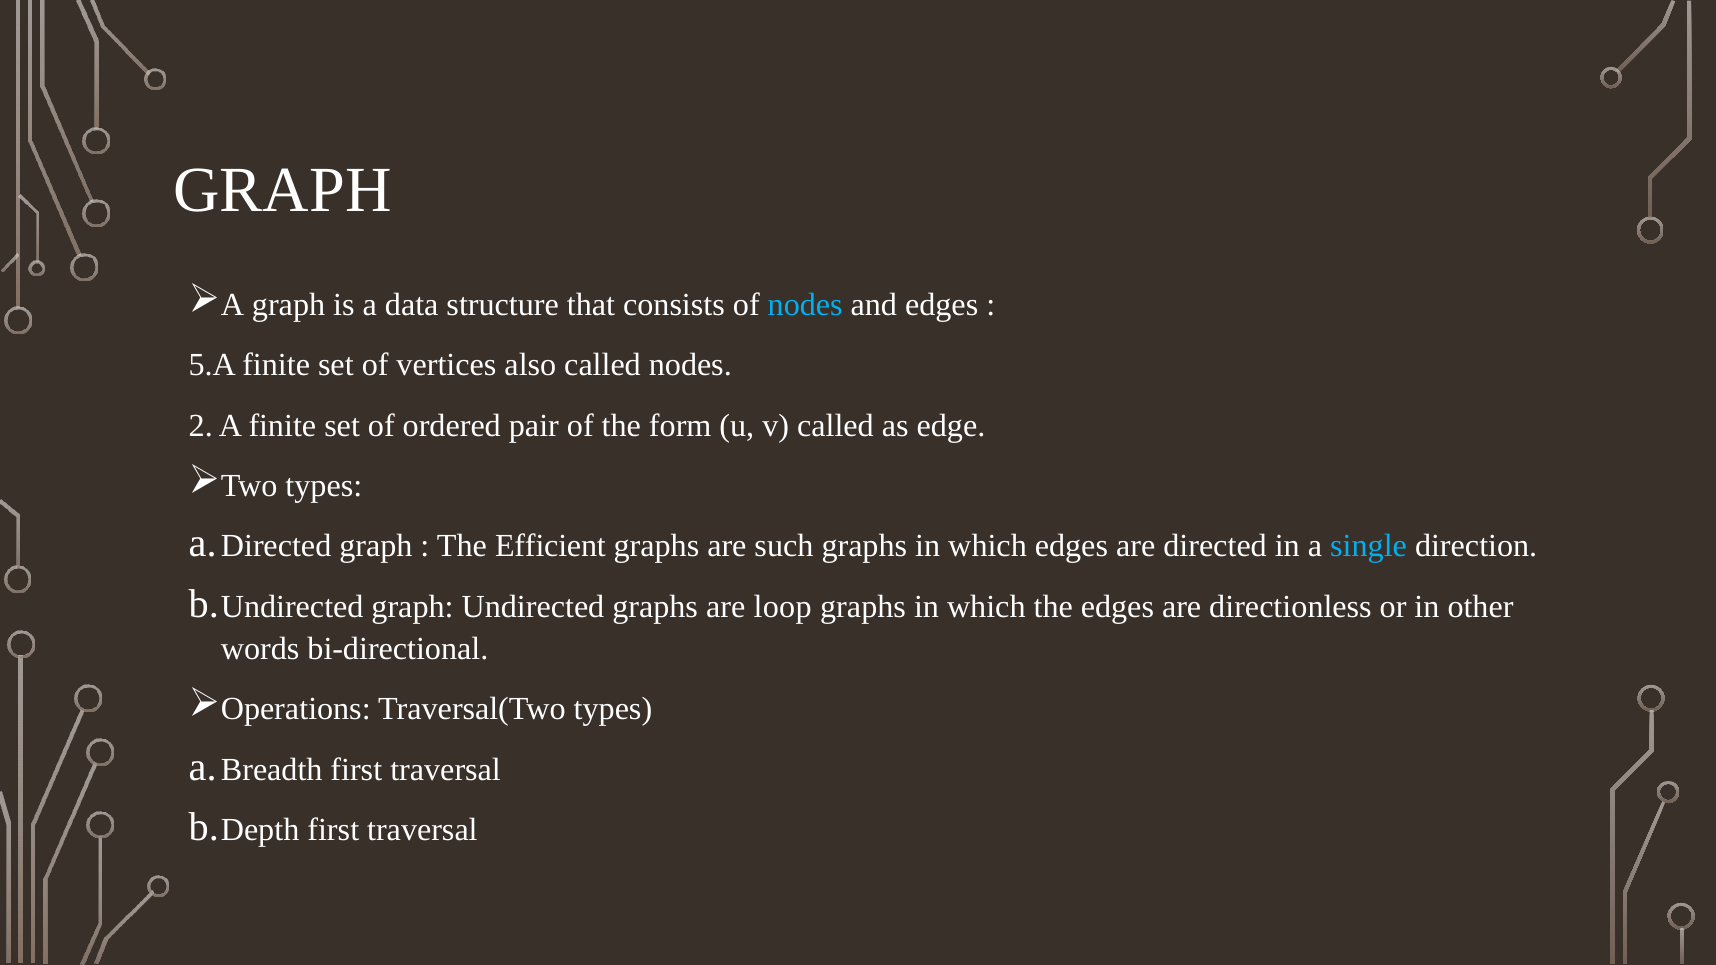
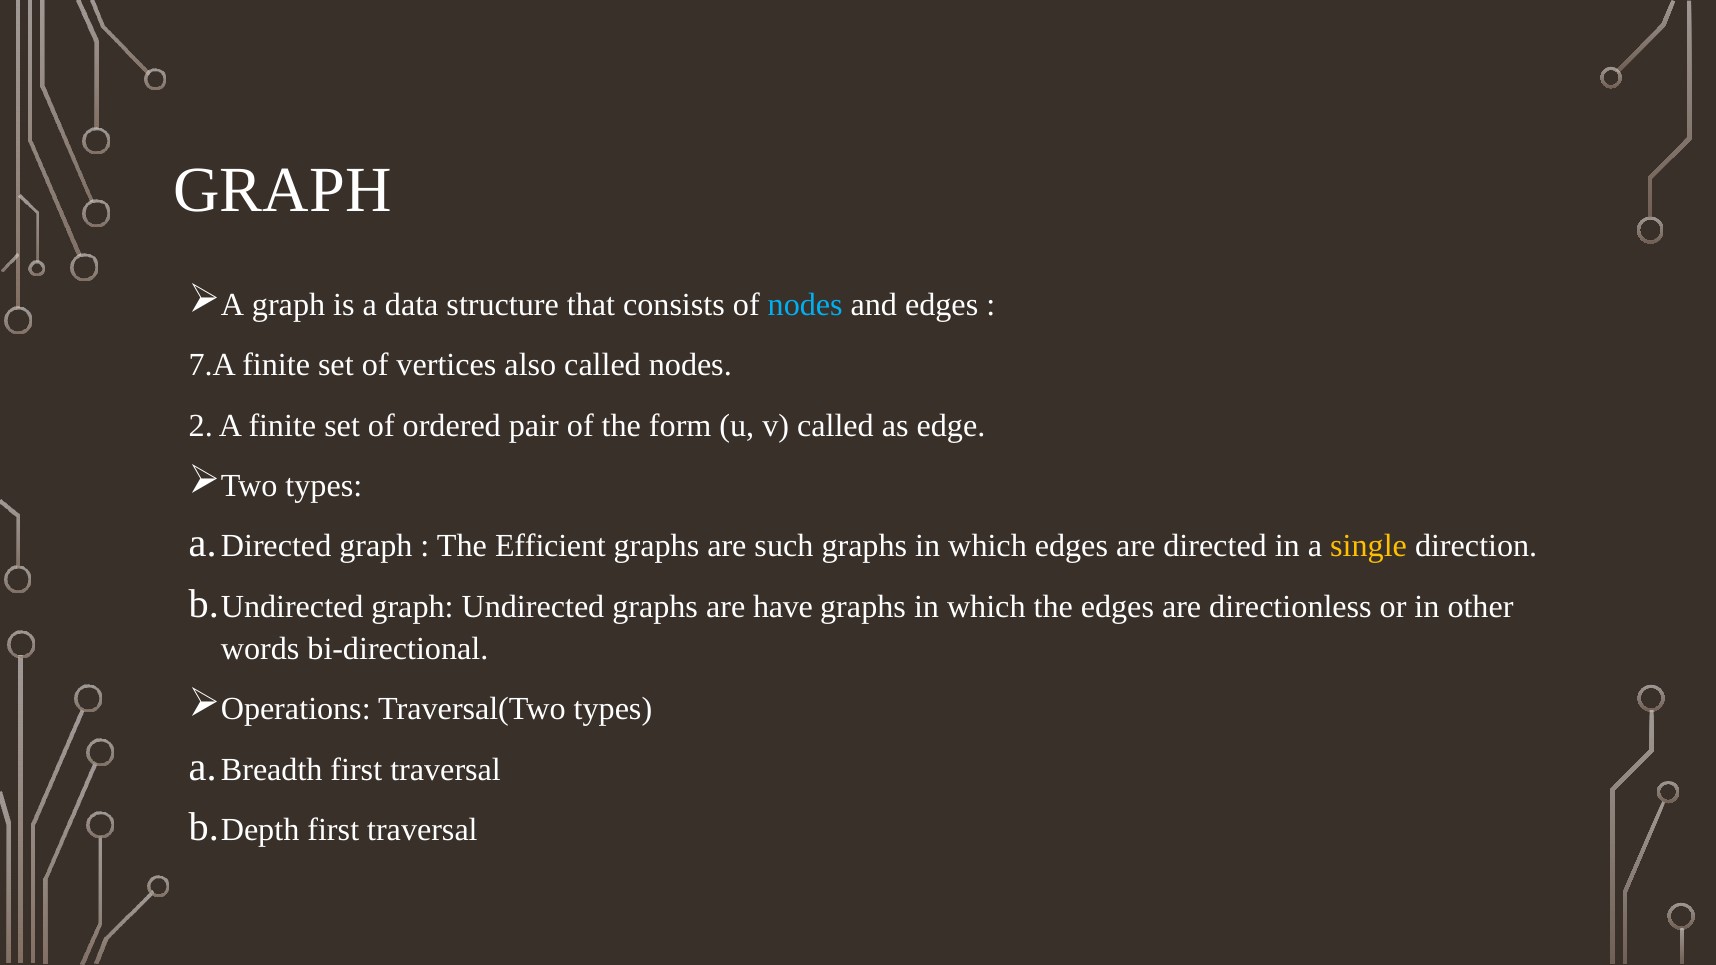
5.A: 5.A -> 7.A
single colour: light blue -> yellow
loop: loop -> have
